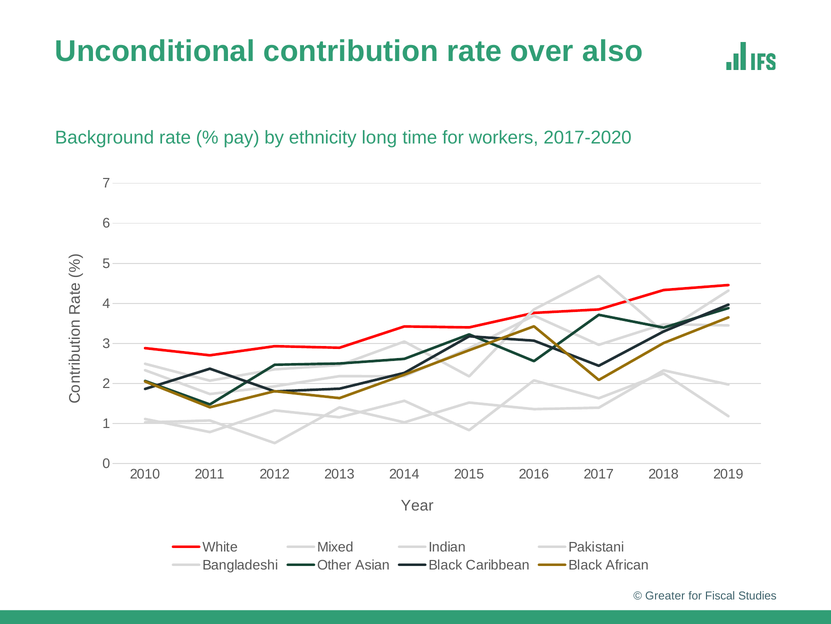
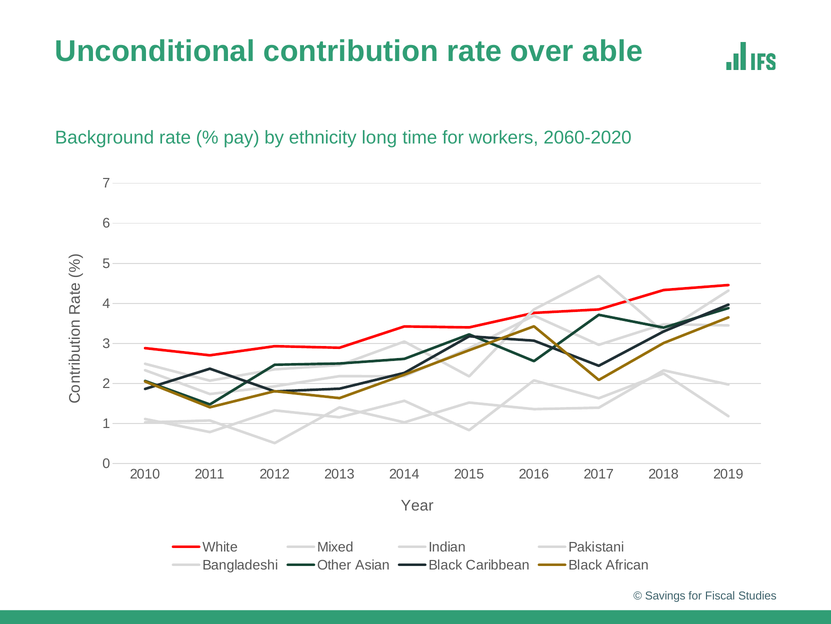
also: also -> able
2017-2020: 2017-2020 -> 2060-2020
Greater: Greater -> Savings
